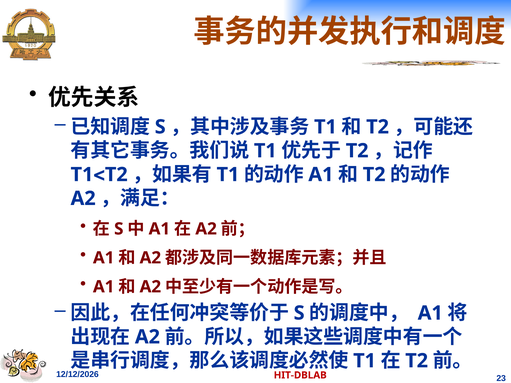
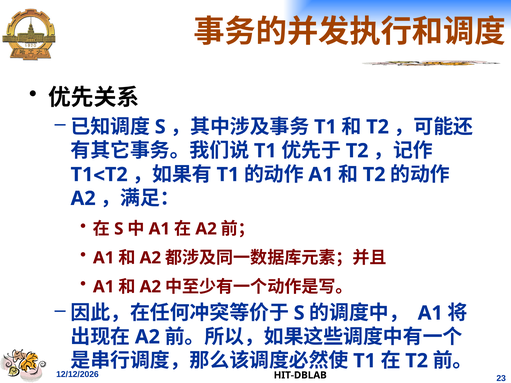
HIT-DBLAB colour: red -> black
